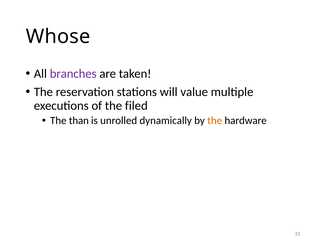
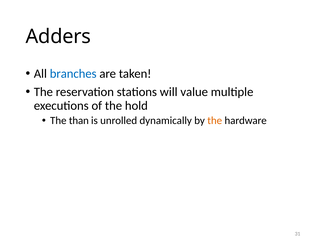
Whose: Whose -> Adders
branches colour: purple -> blue
filed: filed -> hold
